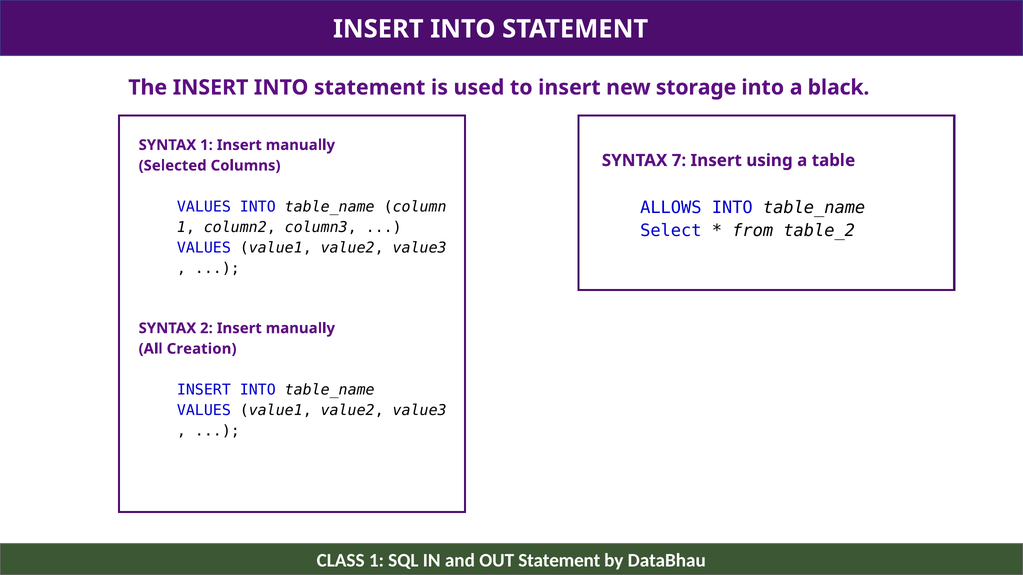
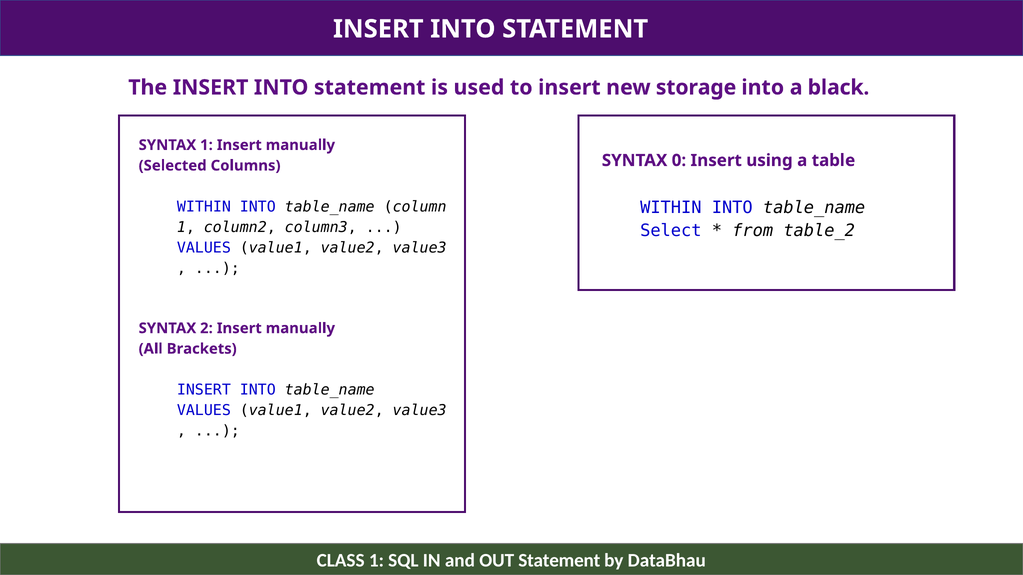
7: 7 -> 0
ALLOWS at (671, 208): ALLOWS -> WITHIN
VALUES at (204, 207): VALUES -> WITHIN
Creation: Creation -> Brackets
